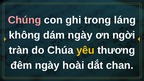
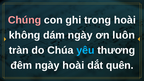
trong láng: láng -> hoài
ngời: ngời -> luôn
yêu colour: yellow -> light blue
chan: chan -> quên
